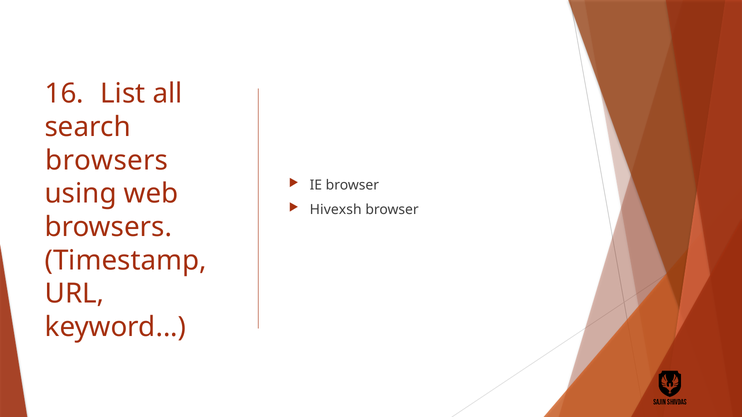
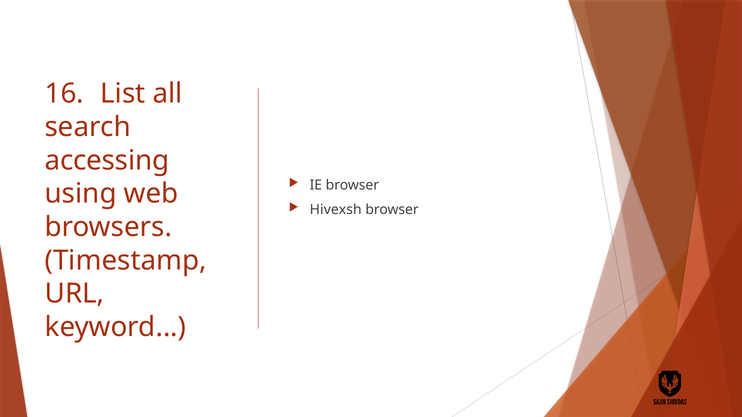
browsers at (107, 161): browsers -> accessing
